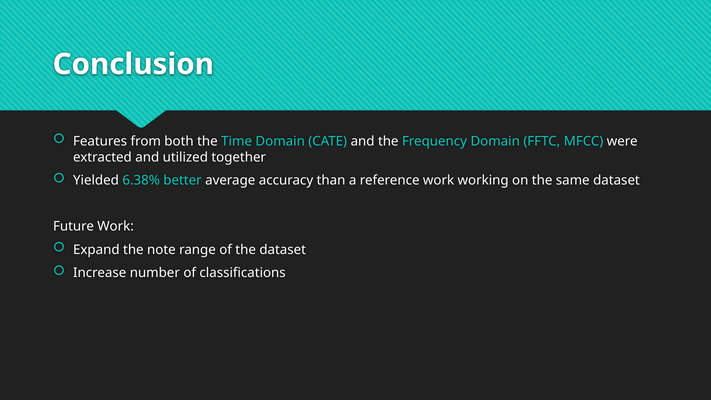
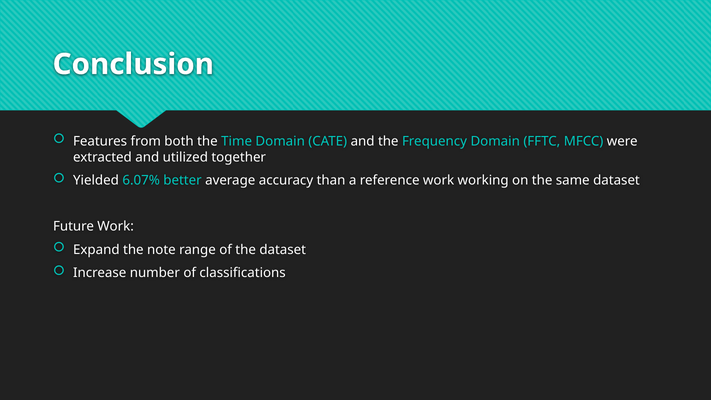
6.38%: 6.38% -> 6.07%
